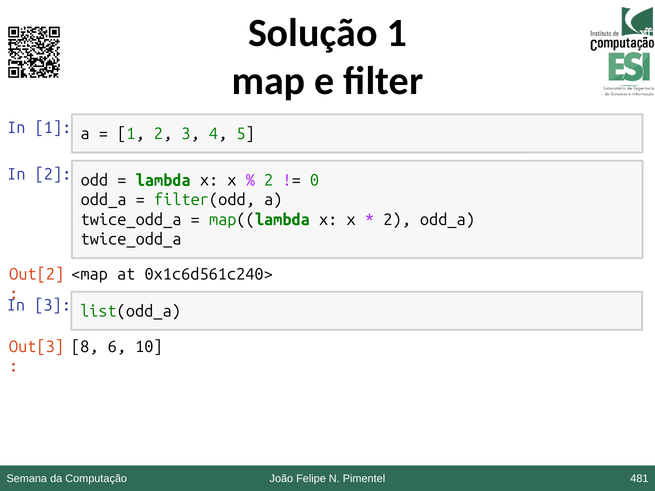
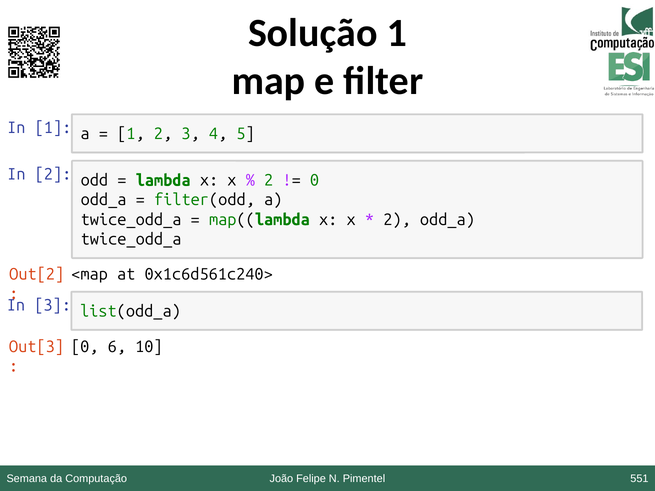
8 at (85, 347): 8 -> 0
481: 481 -> 551
